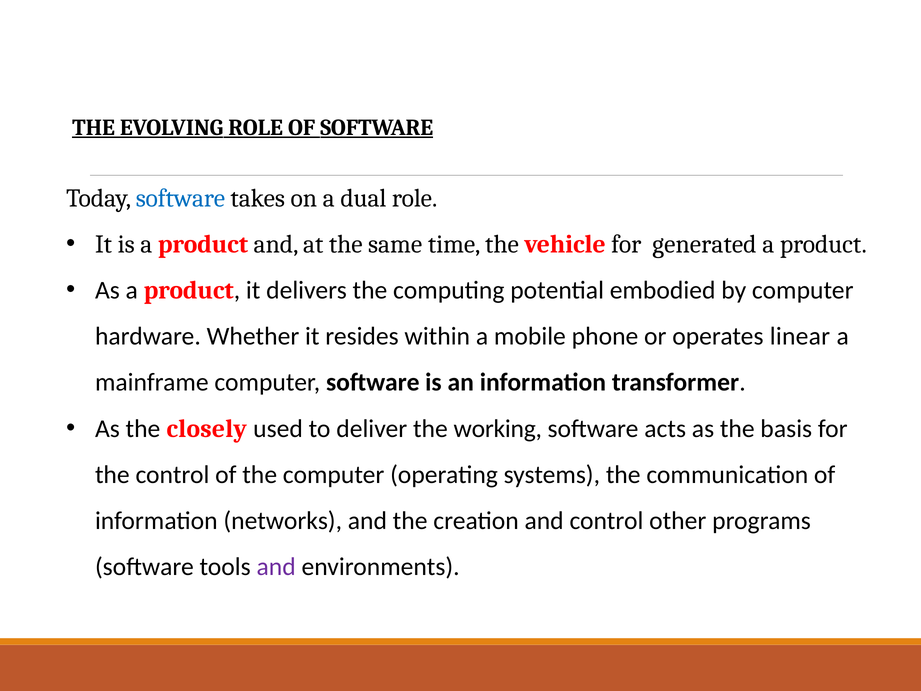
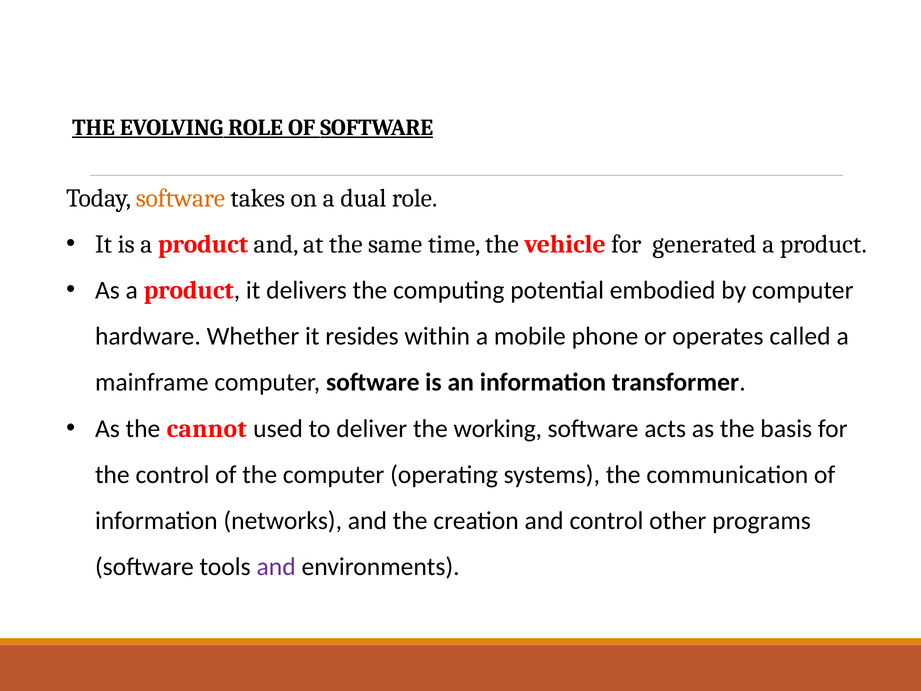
software at (180, 198) colour: blue -> orange
linear: linear -> called
closely: closely -> cannot
